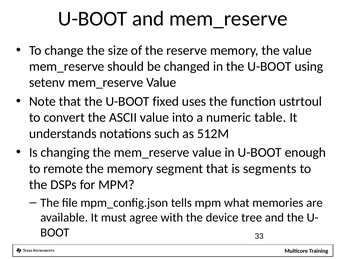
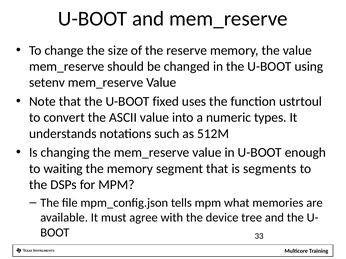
table: table -> types
remote: remote -> waiting
